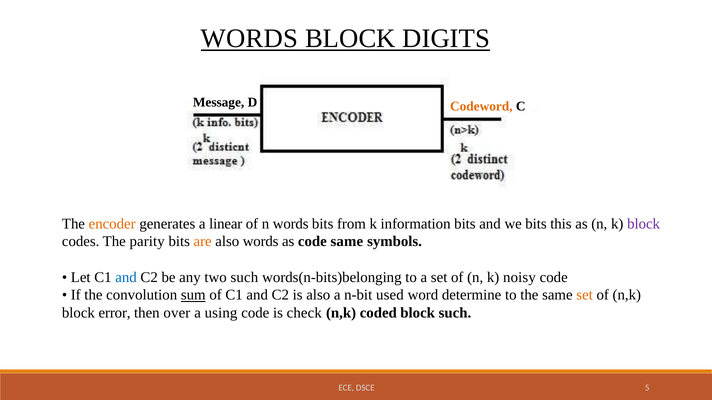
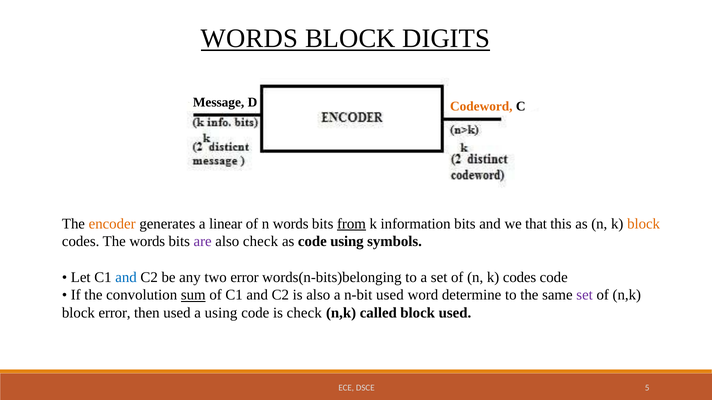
from underline: none -> present
we bits: bits -> that
block at (644, 224) colour: purple -> orange
The parity: parity -> words
are colour: orange -> purple
also words: words -> check
code same: same -> using
two such: such -> error
k noisy: noisy -> codes
set at (585, 295) colour: orange -> purple
then over: over -> used
coded: coded -> called
block such: such -> used
